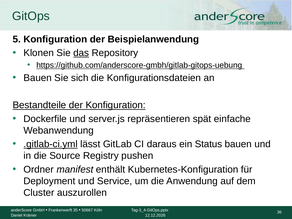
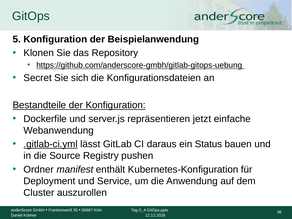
das underline: present -> none
Bauen at (38, 78): Bauen -> Secret
spät: spät -> jetzt
